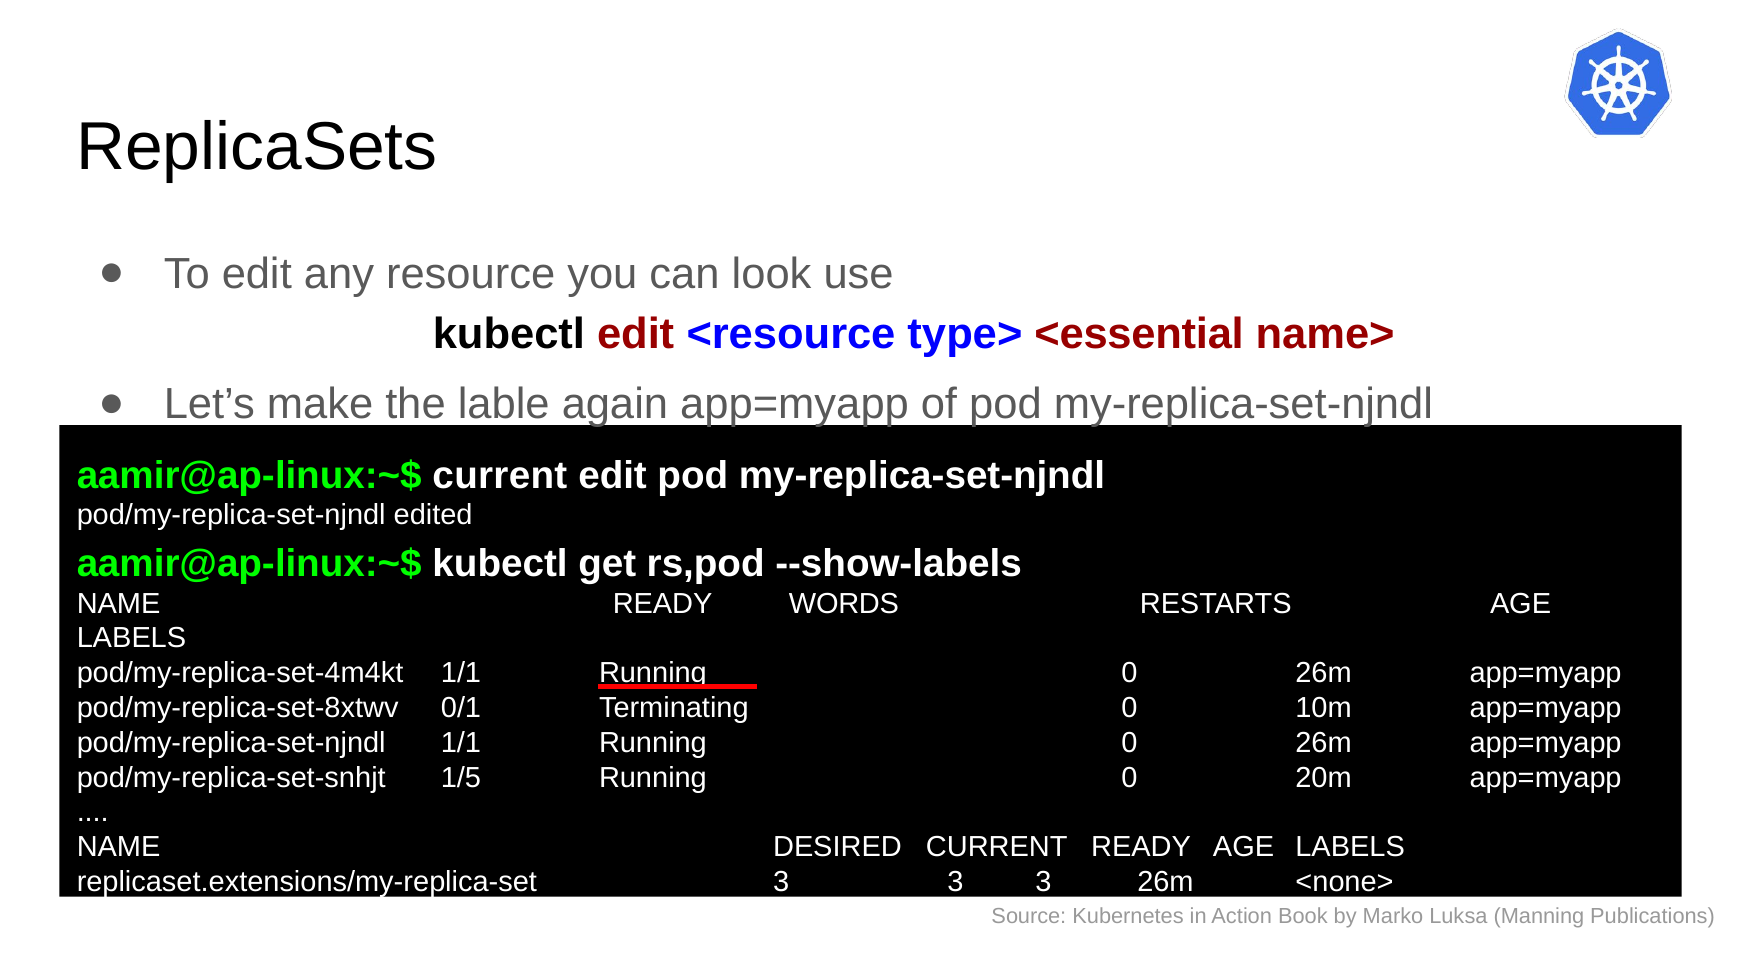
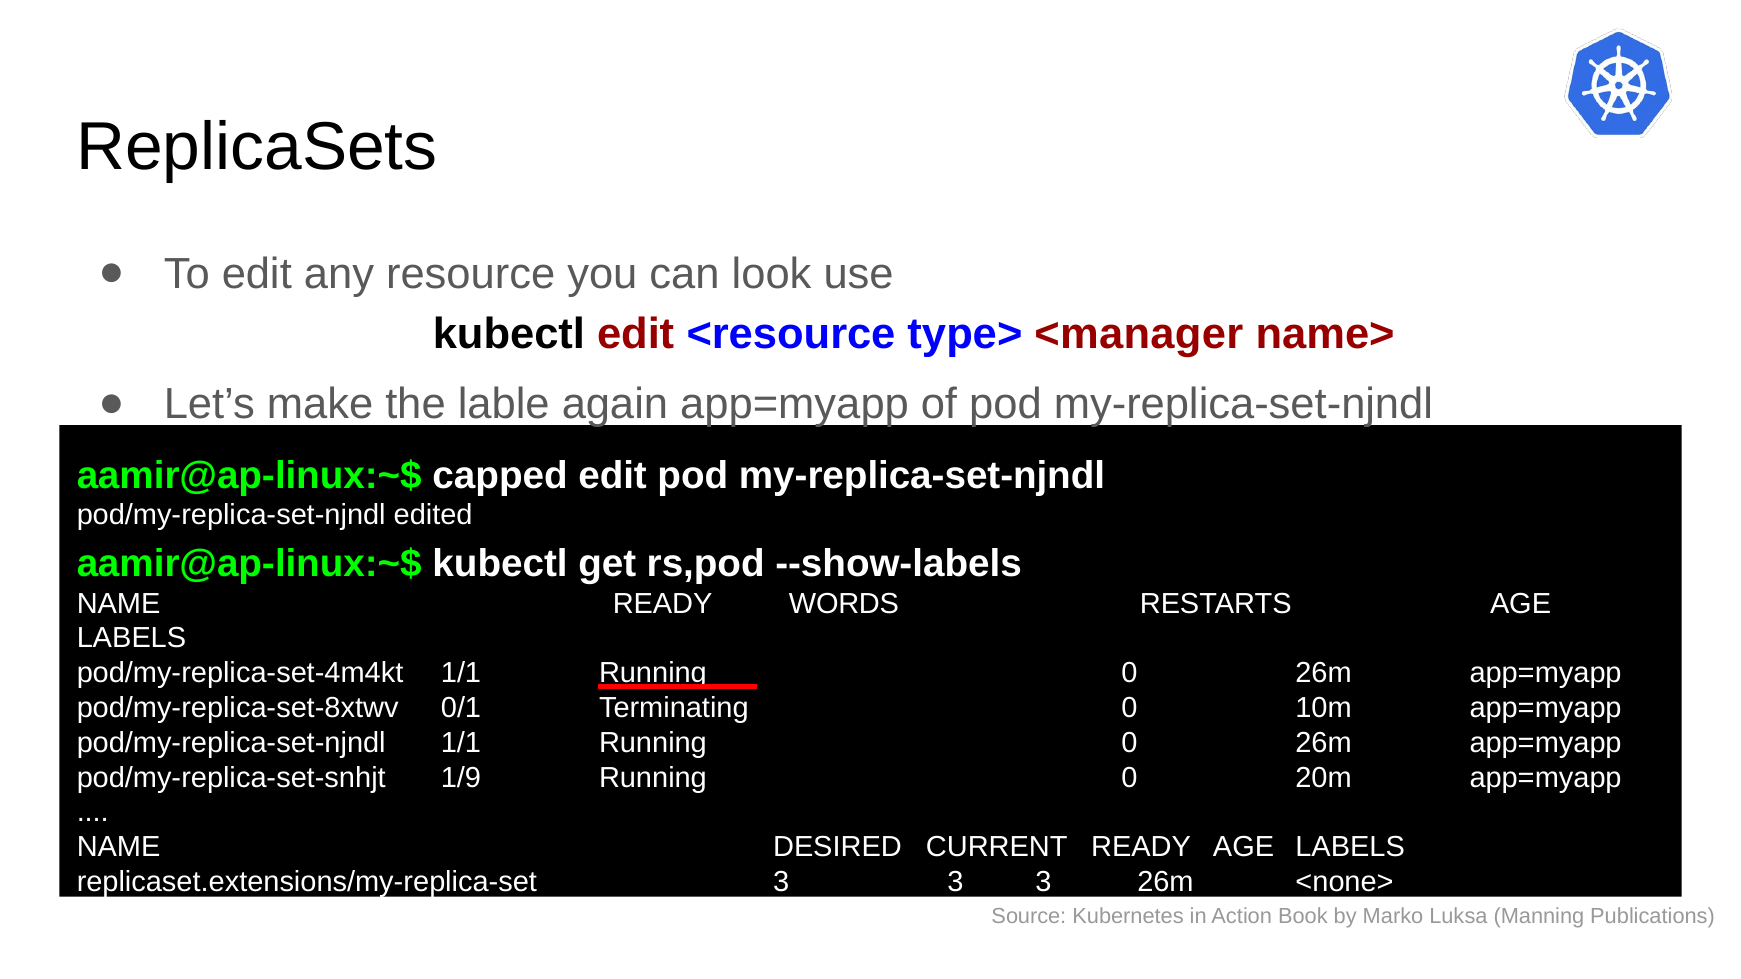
<essential: <essential -> <manager
aamir@ap-linux:~$ current: current -> capped
1/5: 1/5 -> 1/9
